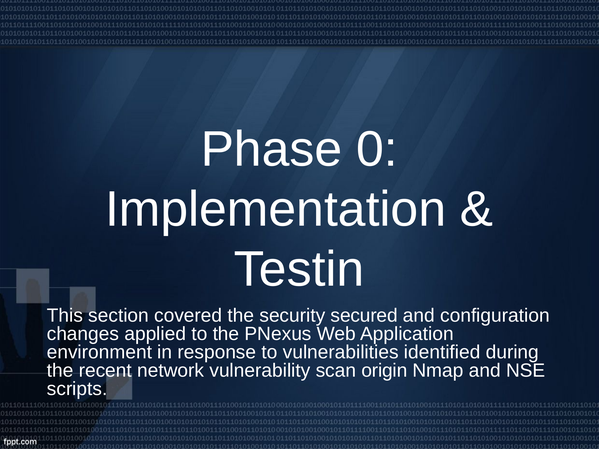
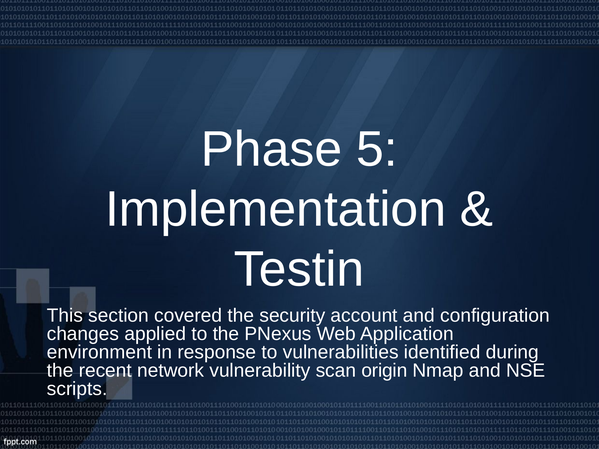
0: 0 -> 5
secured: secured -> account
